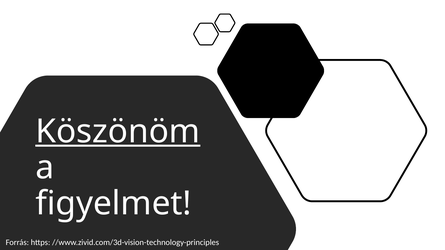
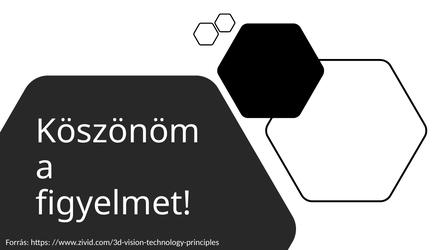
Köszönöm underline: present -> none
